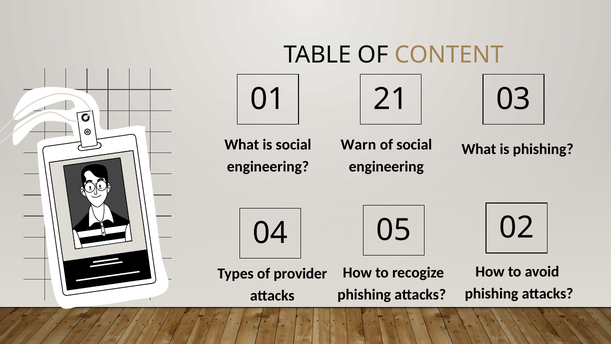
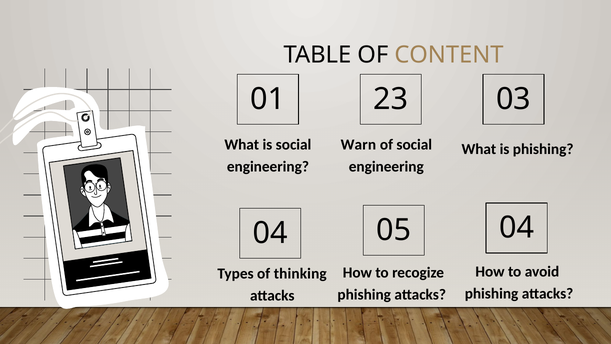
21: 21 -> 23
05 02: 02 -> 04
provider: provider -> thinking
